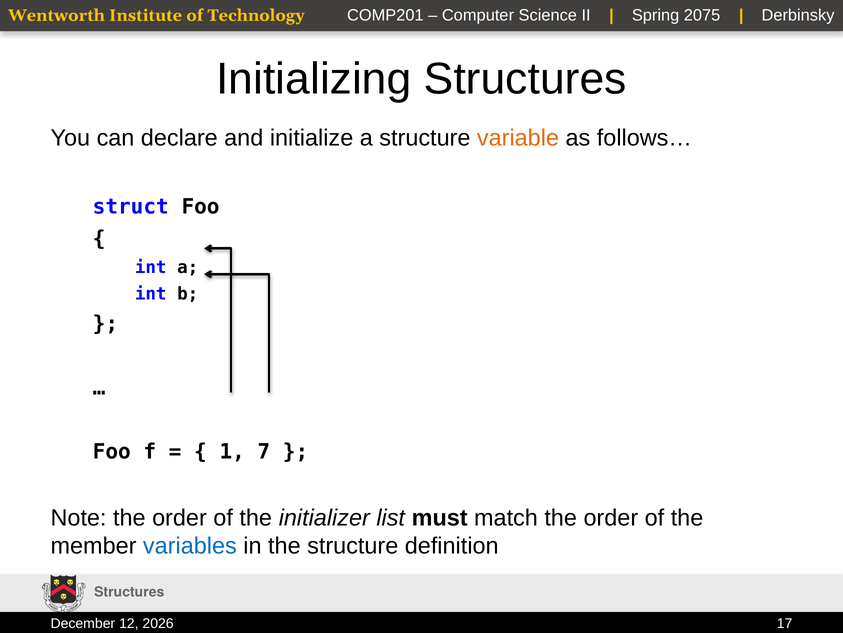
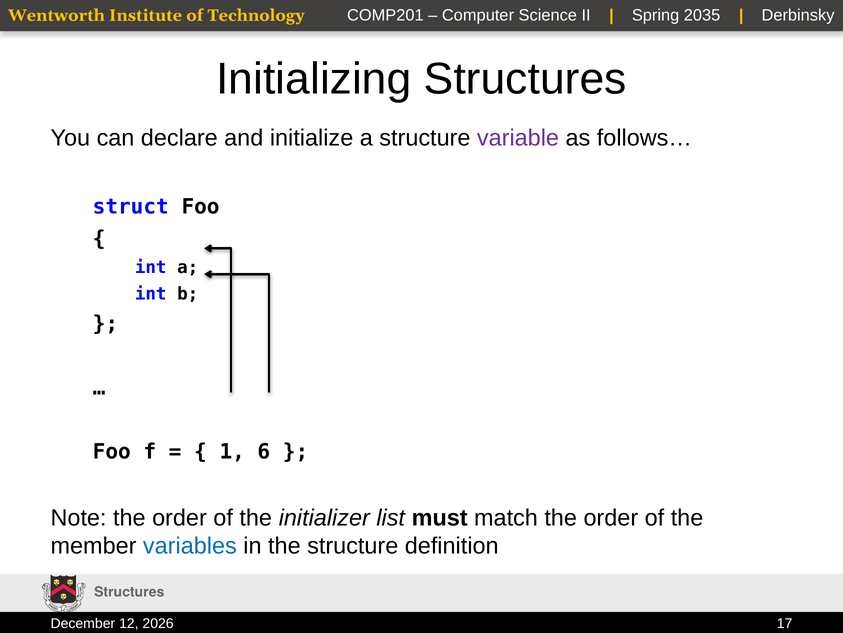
2075: 2075 -> 2035
variable colour: orange -> purple
7: 7 -> 6
